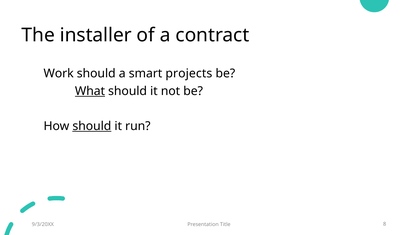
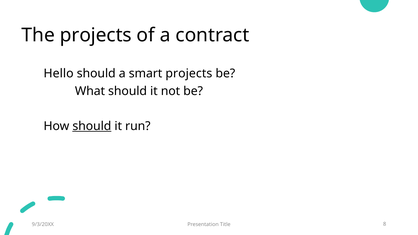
The installer: installer -> projects
Work: Work -> Hello
What underline: present -> none
